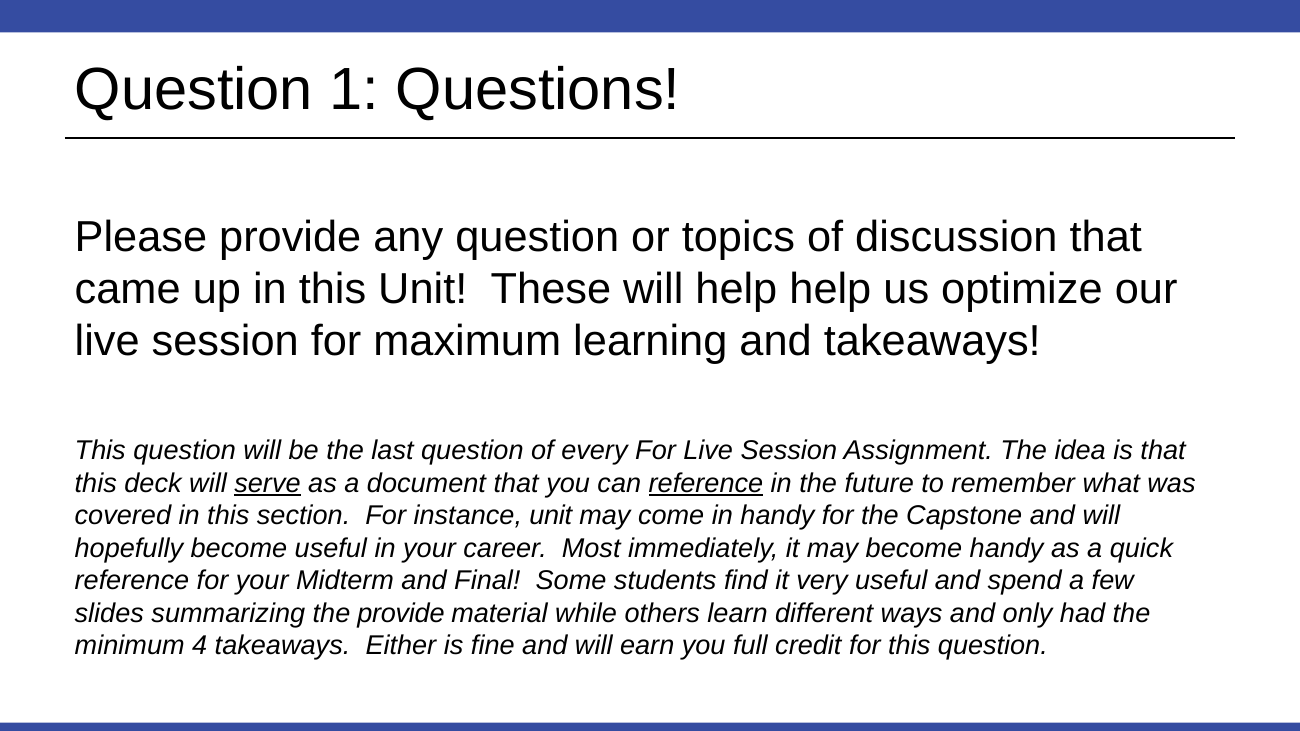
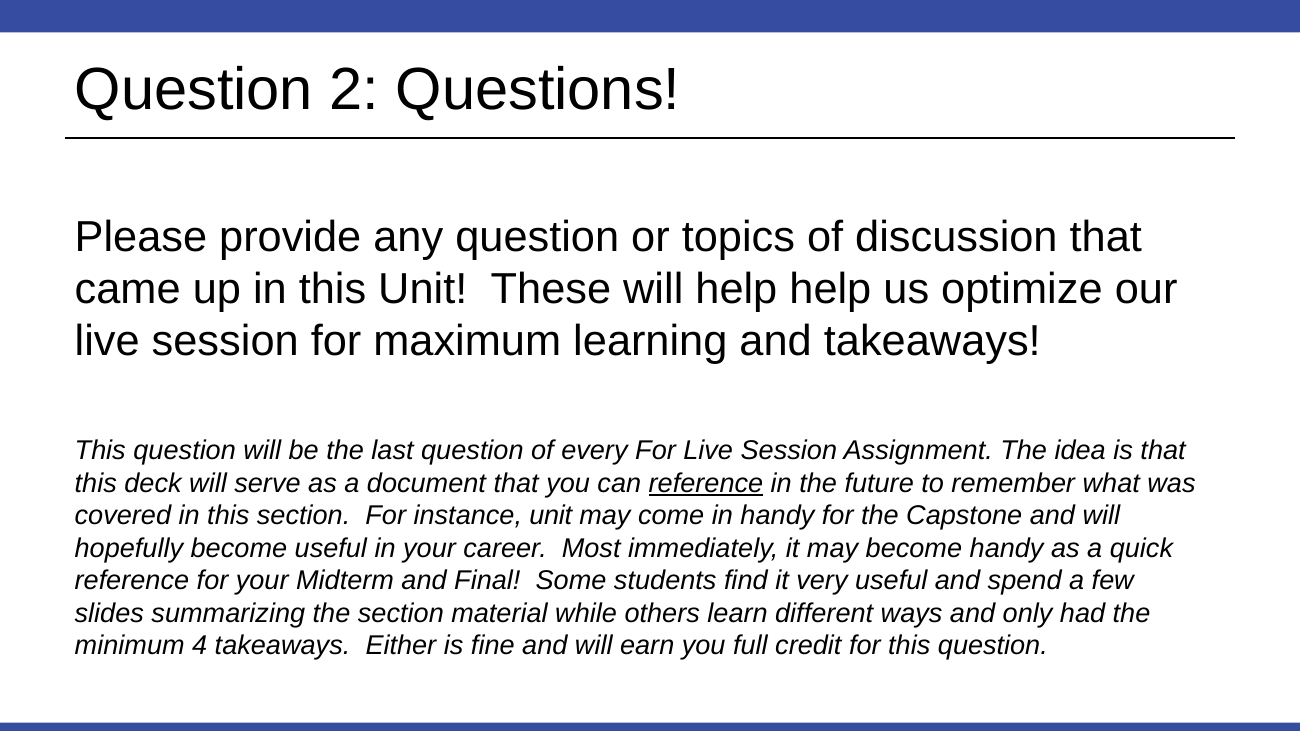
1: 1 -> 2
serve underline: present -> none
the provide: provide -> section
